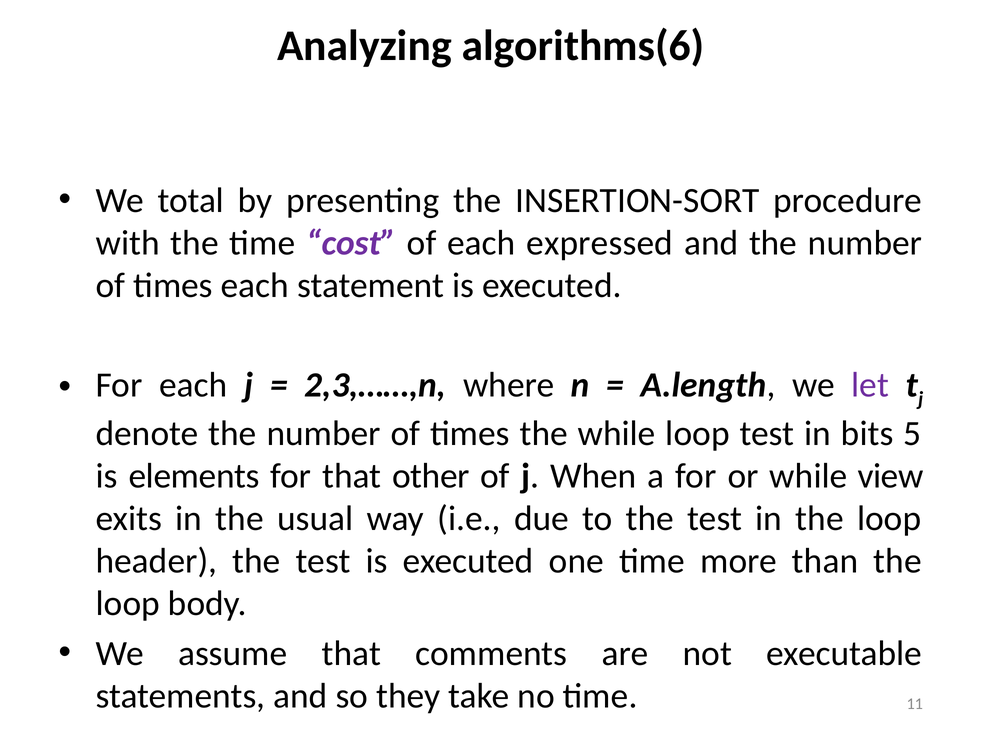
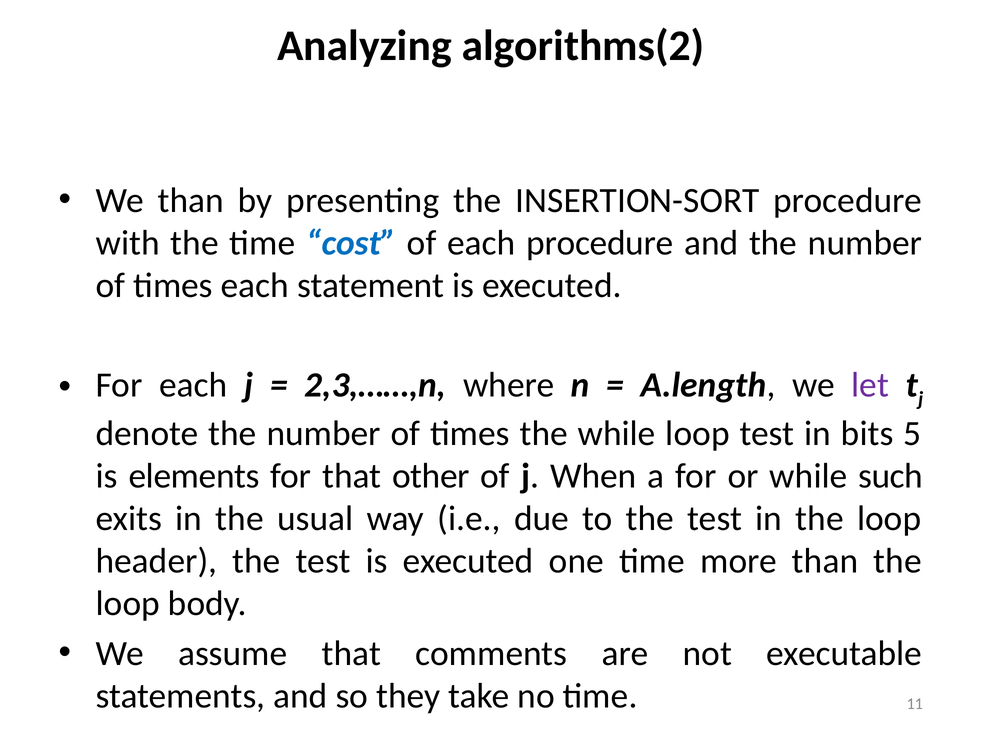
algorithms(6: algorithms(6 -> algorithms(2
We total: total -> than
cost colour: purple -> blue
each expressed: expressed -> procedure
view: view -> such
